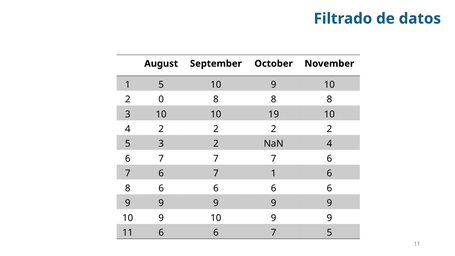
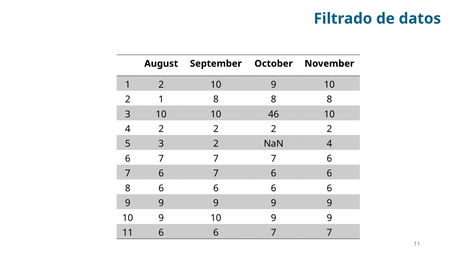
1 5: 5 -> 2
2 0: 0 -> 1
19: 19 -> 46
1 at (274, 173): 1 -> 6
6 6 7 5: 5 -> 7
